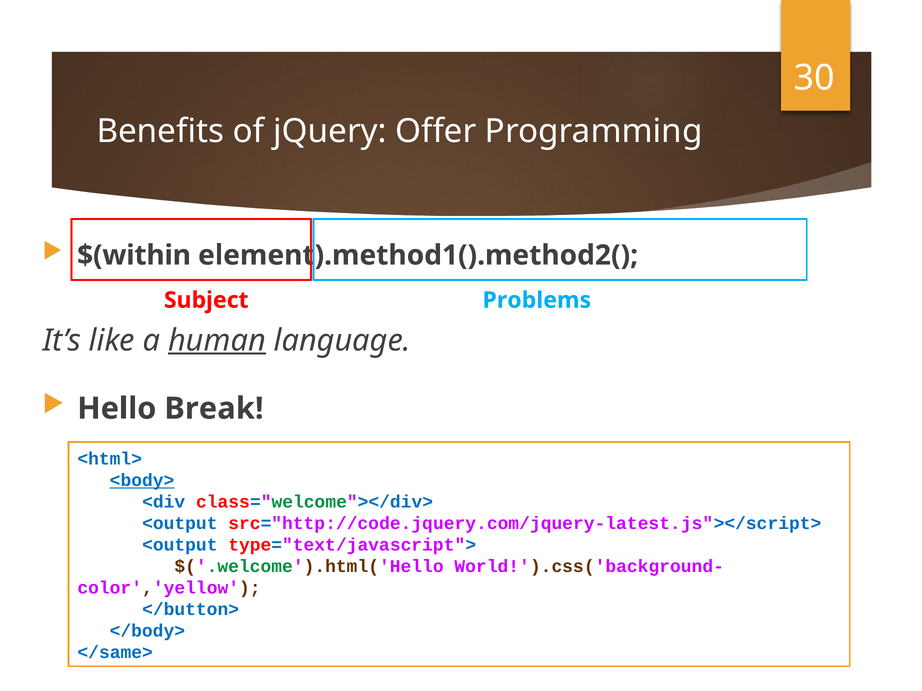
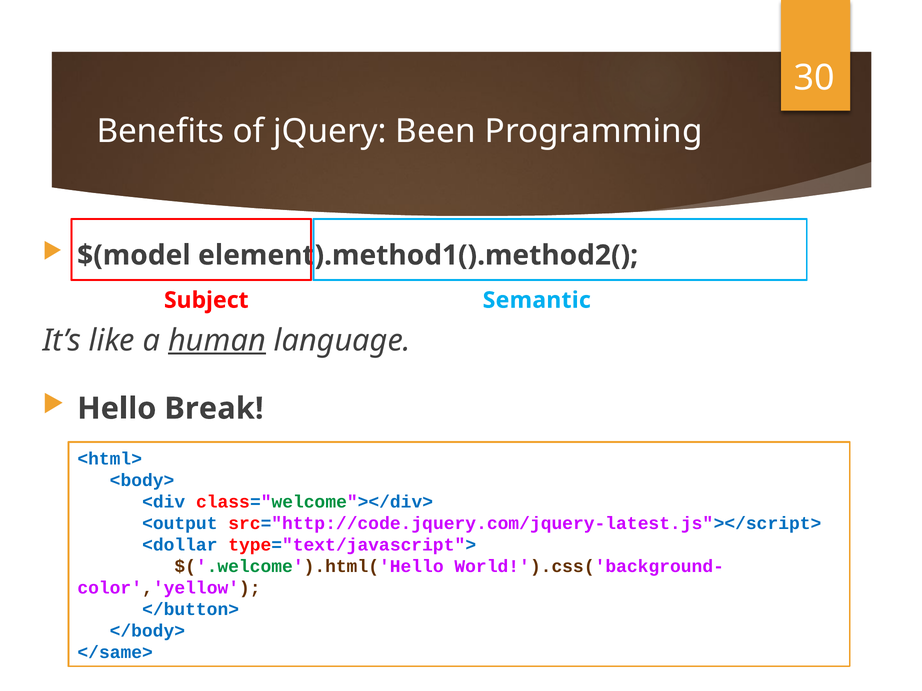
Offer: Offer -> Been
$(within: $(within -> $(model
Problems: Problems -> Semantic
<body> underline: present -> none
<output at (180, 545): <output -> <dollar
